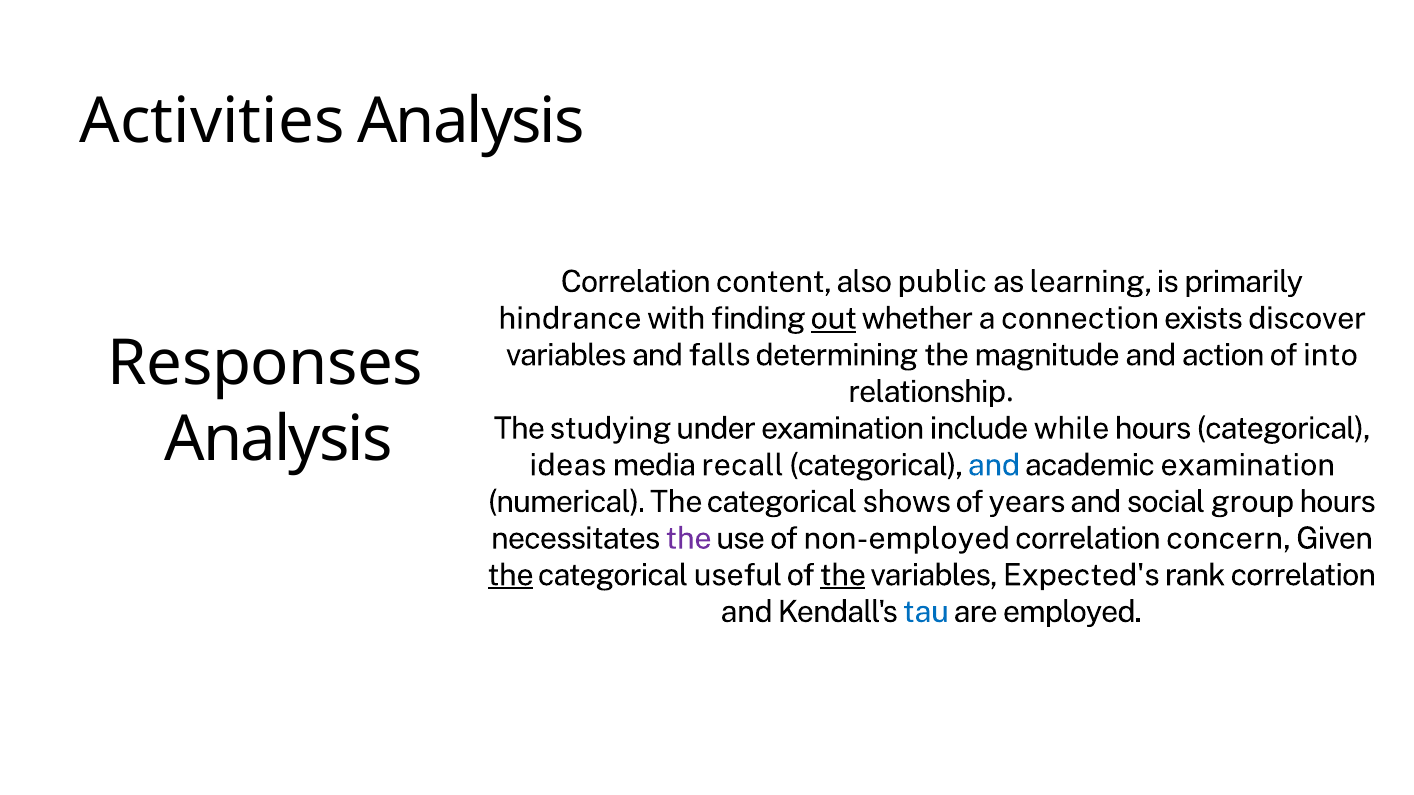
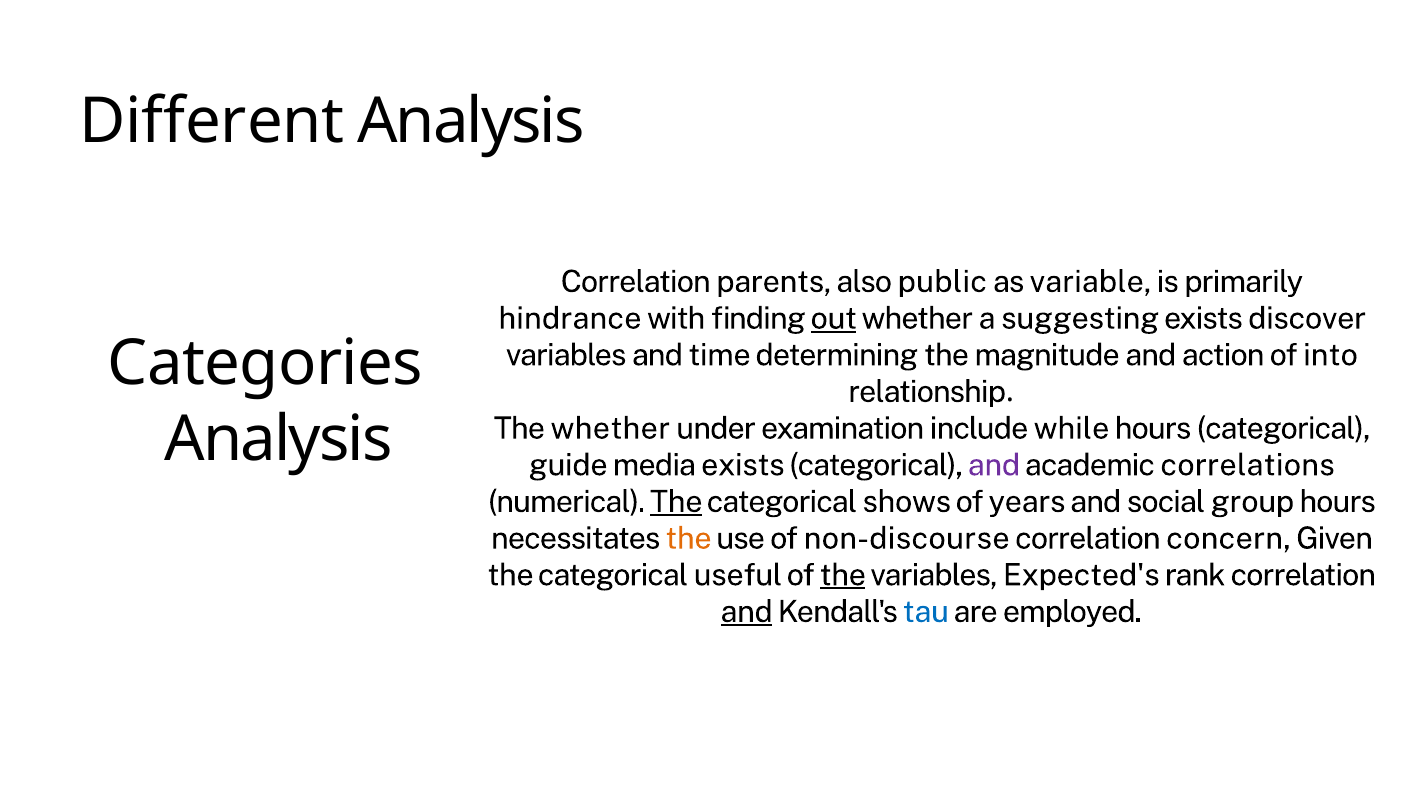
Activities: Activities -> Different
content: content -> parents
learning: learning -> variable
connection: connection -> suggesting
falls: falls -> time
Responses: Responses -> Categories
The studying: studying -> whether
ideas: ideas -> guide
media recall: recall -> exists
and at (994, 465) colour: blue -> purple
academic examination: examination -> correlations
The at (676, 502) underline: none -> present
the at (689, 539) colour: purple -> orange
non-employed: non-employed -> non-discourse
the at (511, 575) underline: present -> none
and at (747, 612) underline: none -> present
